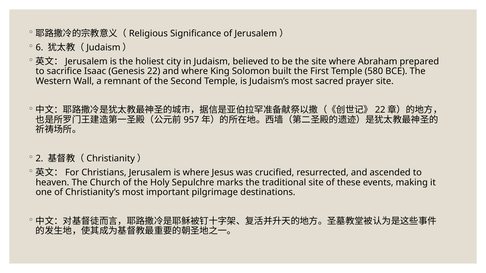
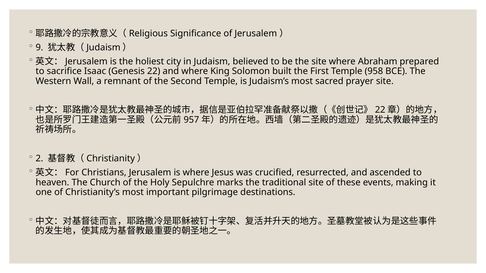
6: 6 -> 9
580: 580 -> 958
